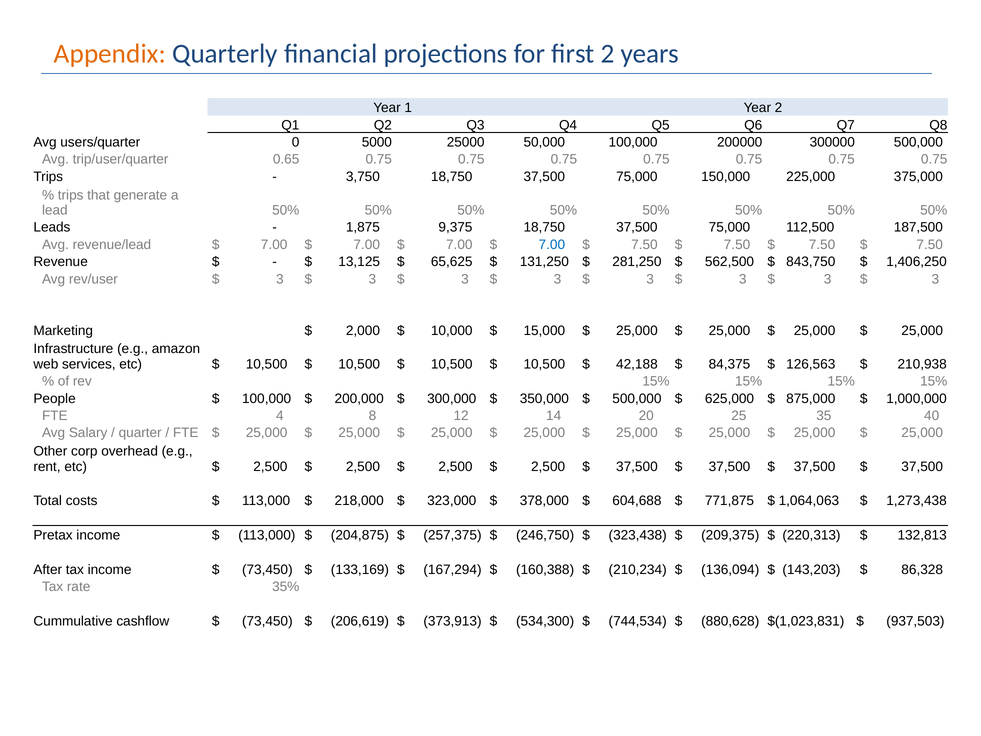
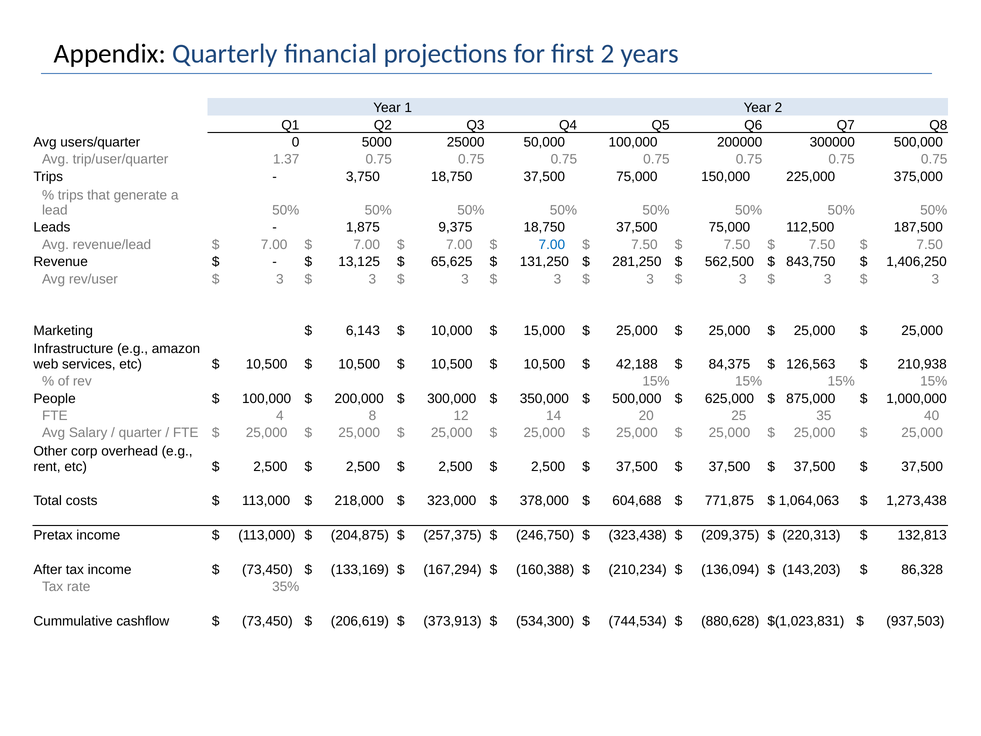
Appendix colour: orange -> black
0.65: 0.65 -> 1.37
2,000: 2,000 -> 6,143
